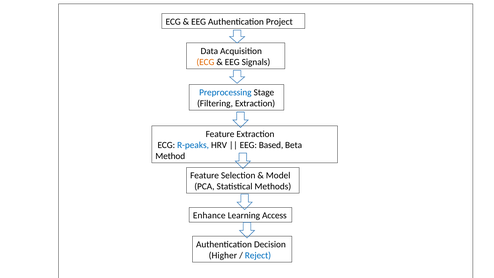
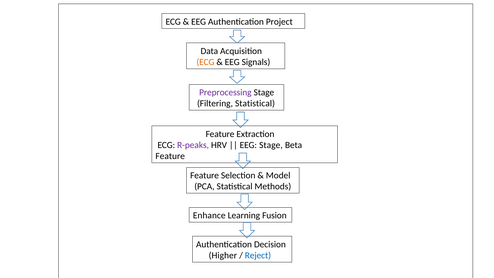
Preprocessing colour: blue -> purple
Filtering Extraction: Extraction -> Statistical
R-peaks colour: blue -> purple
EEG Based: Based -> Stage
Method at (170, 156): Method -> Feature
Access: Access -> Fusion
